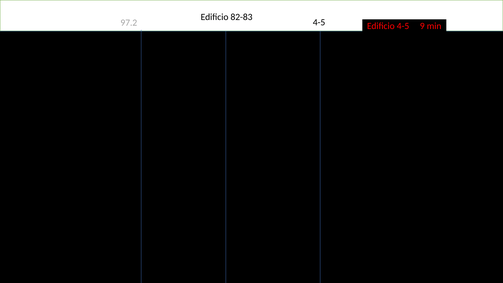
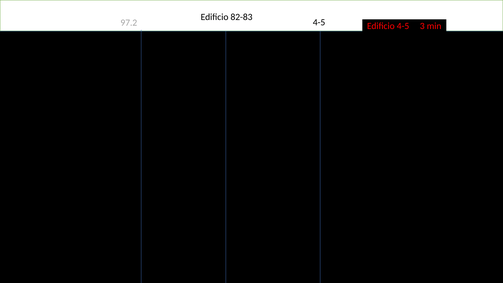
9: 9 -> 3
